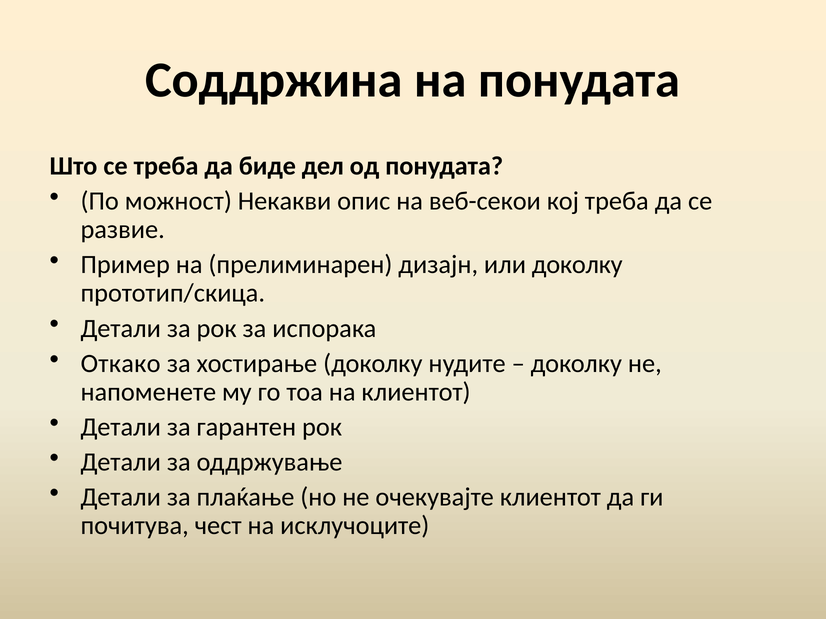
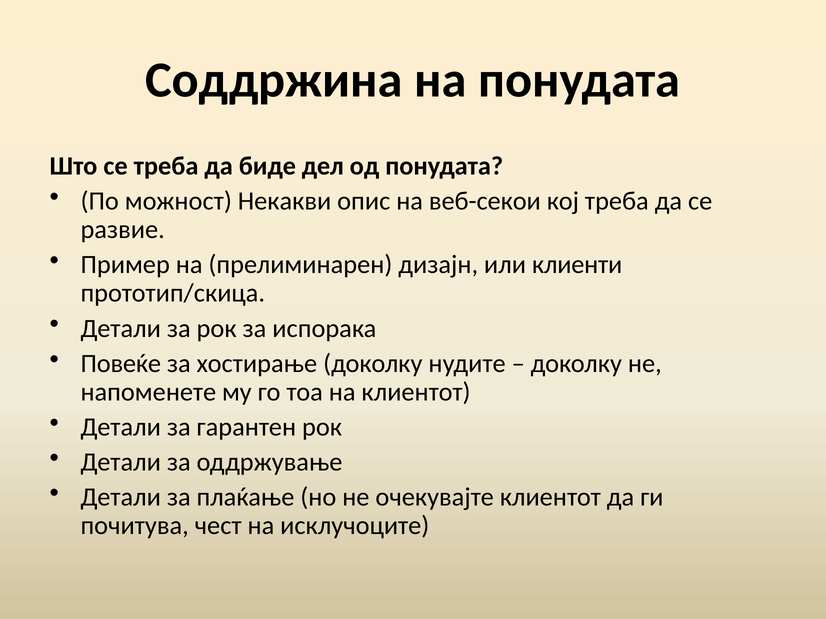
или доколку: доколку -> клиенти
Откако: Откако -> Повеќе
